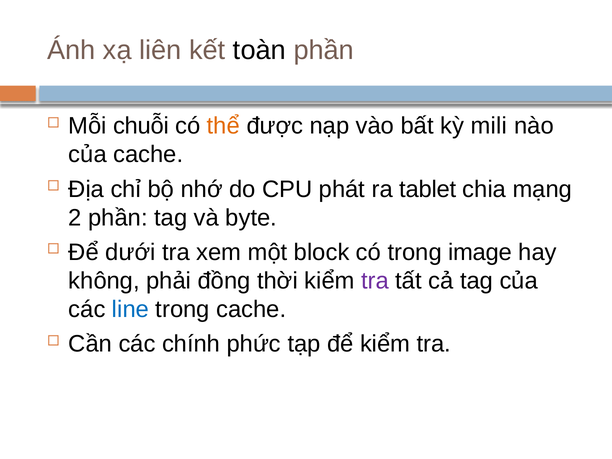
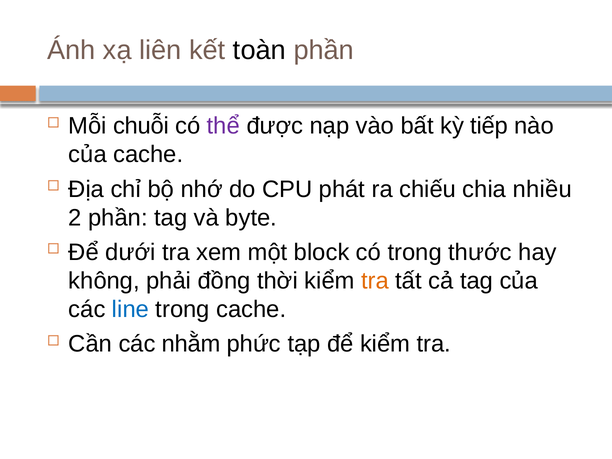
thể colour: orange -> purple
mili: mili -> tiếp
tablet: tablet -> chiếu
mạng: mạng -> nhiều
image: image -> thước
tra at (375, 281) colour: purple -> orange
chính: chính -> nhằm
